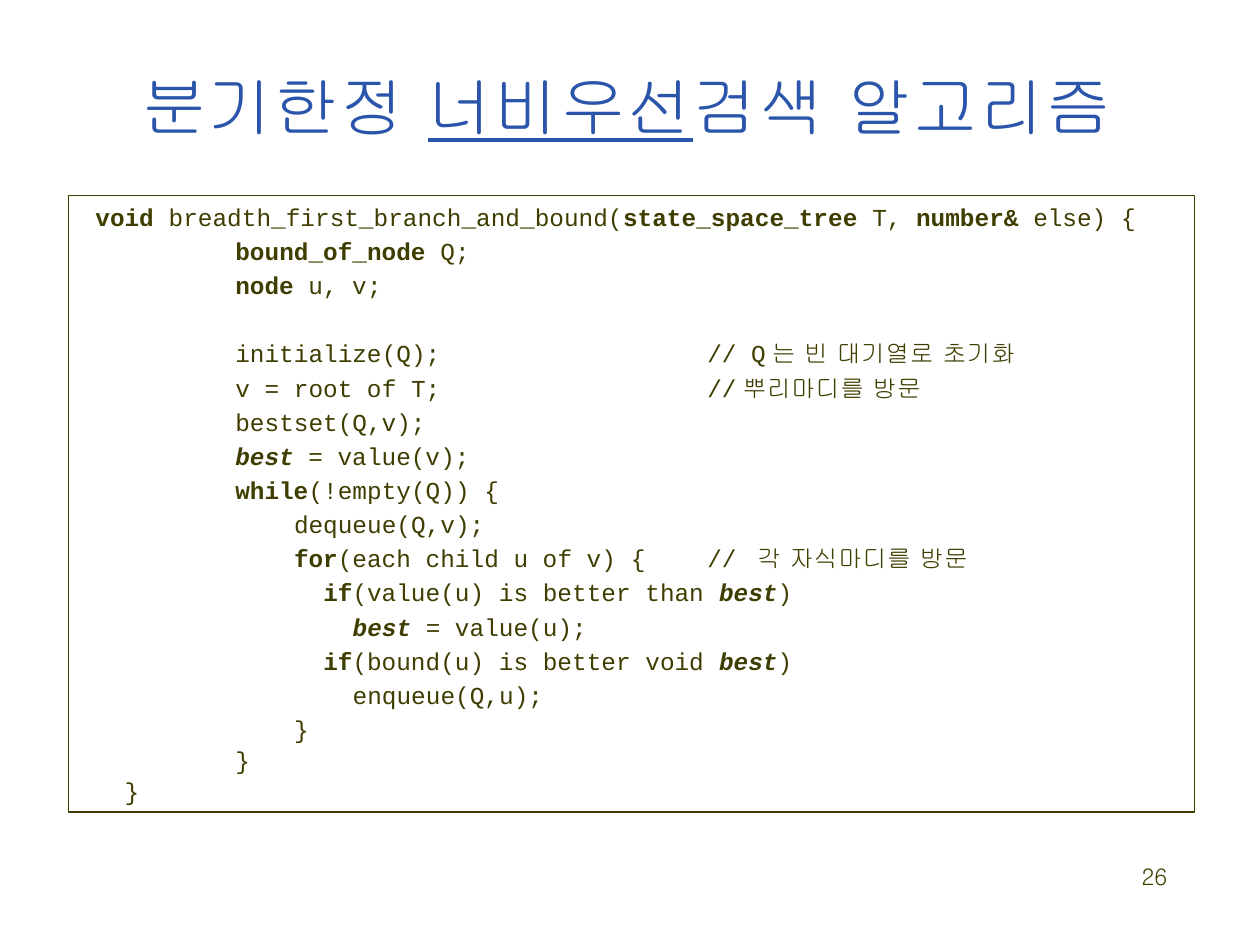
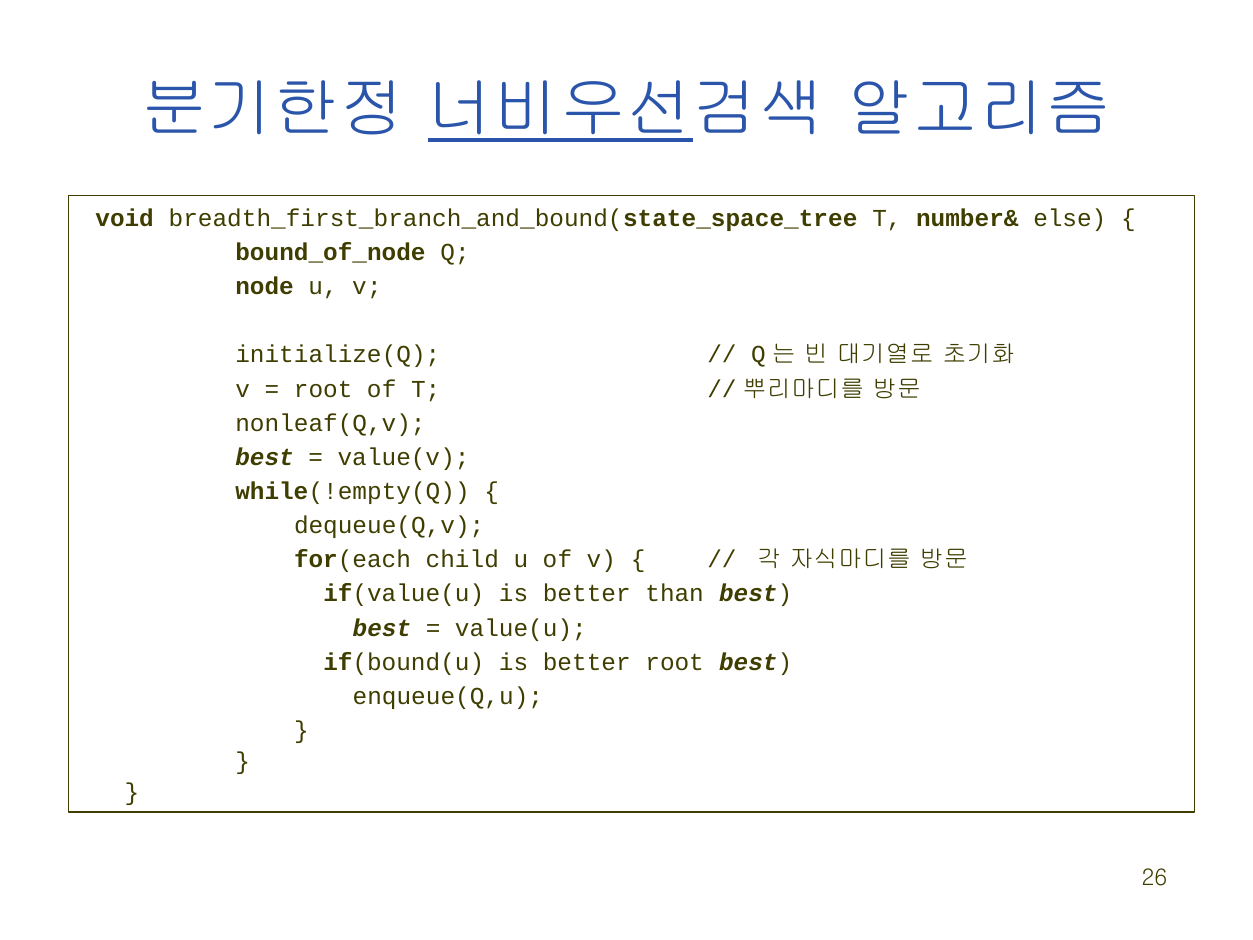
bestset(Q,v: bestset(Q,v -> nonleaf(Q,v
better void: void -> root
